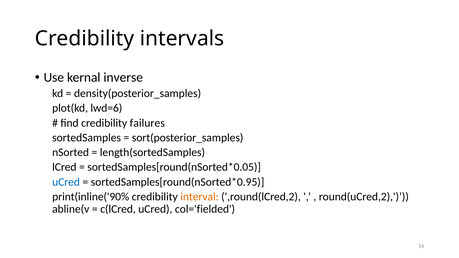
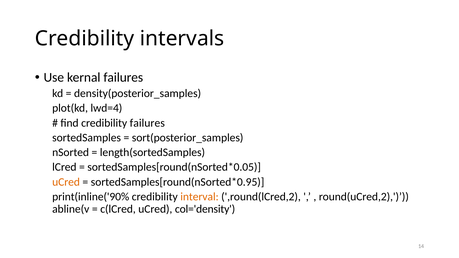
kernal inverse: inverse -> failures
lwd=6: lwd=6 -> lwd=4
uCred at (66, 182) colour: blue -> orange
col='fielded: col='fielded -> col='density
